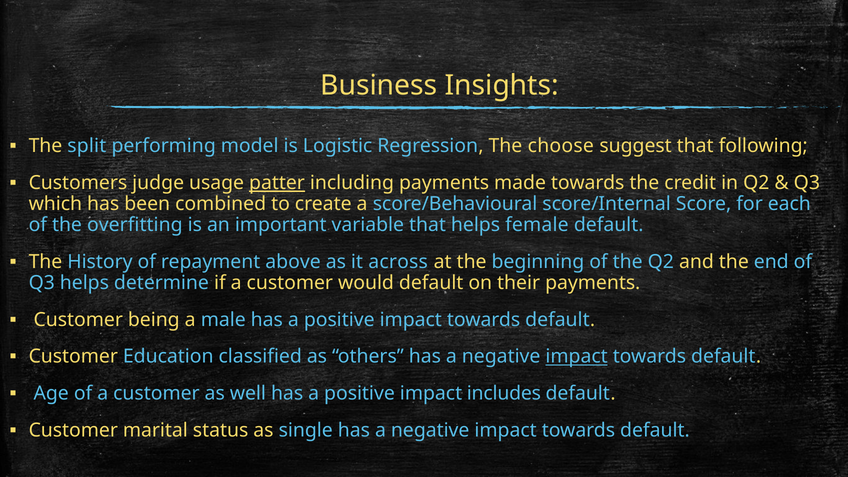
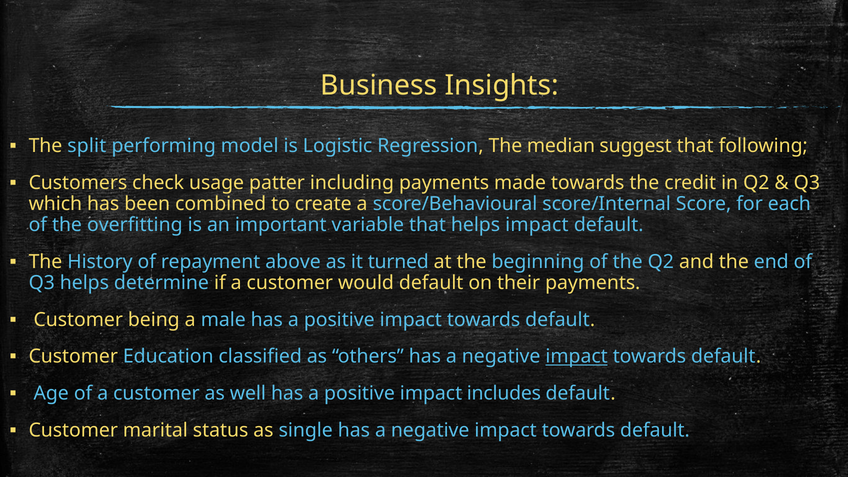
choose: choose -> median
judge: judge -> check
patter underline: present -> none
helps female: female -> impact
across: across -> turned
